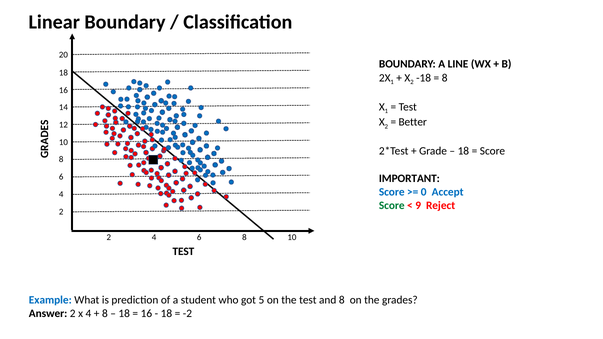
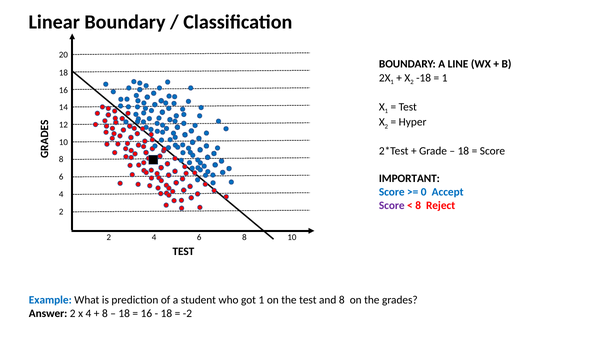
8 at (445, 78): 8 -> 1
Better: Better -> Hyper
Score at (392, 206) colour: green -> purple
9 at (418, 206): 9 -> 8
got 5: 5 -> 1
